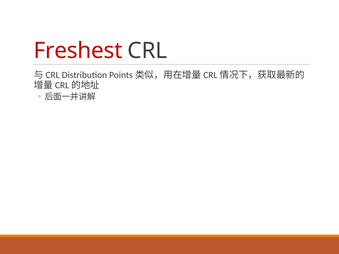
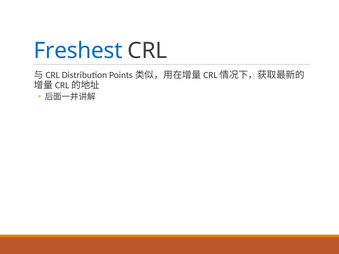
Freshest colour: red -> blue
